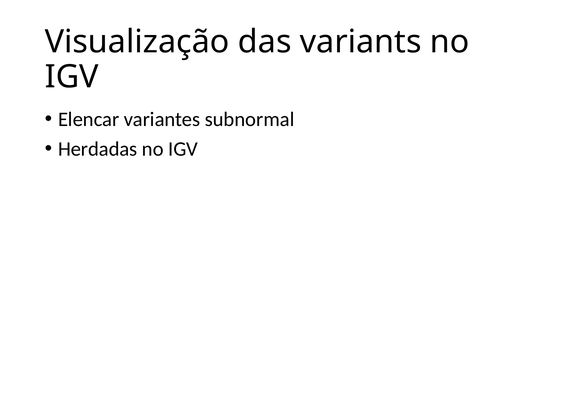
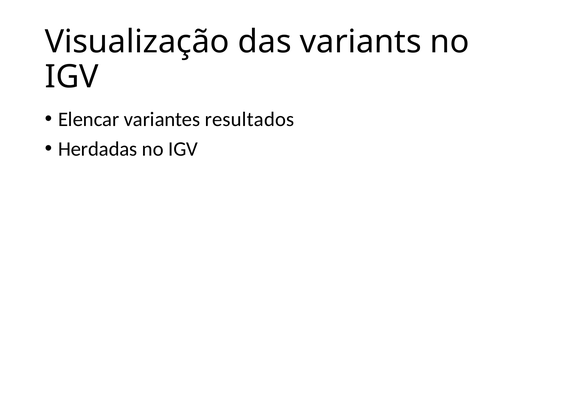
subnormal: subnormal -> resultados
